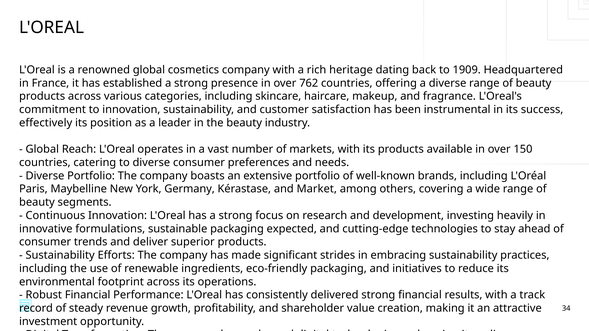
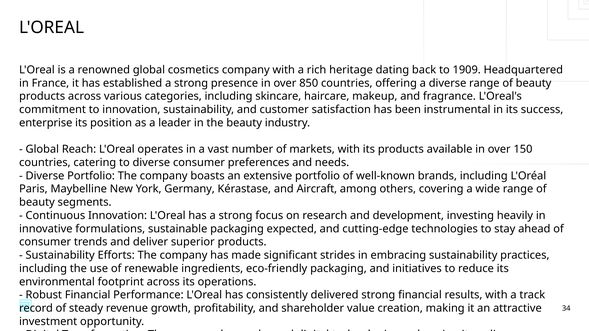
762: 762 -> 850
effectively: effectively -> enterprise
Market: Market -> Aircraft
